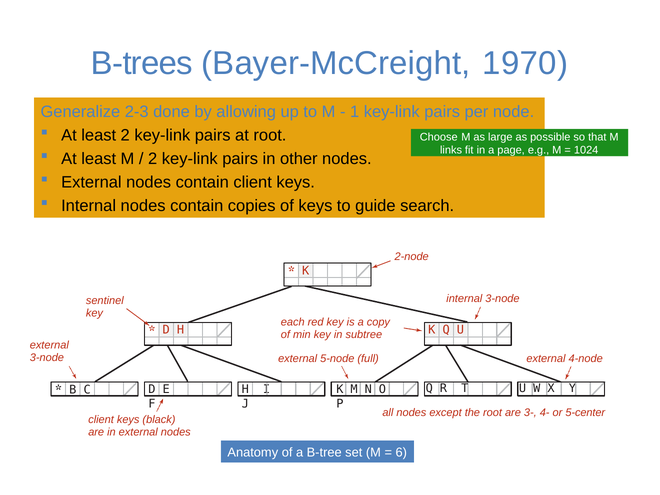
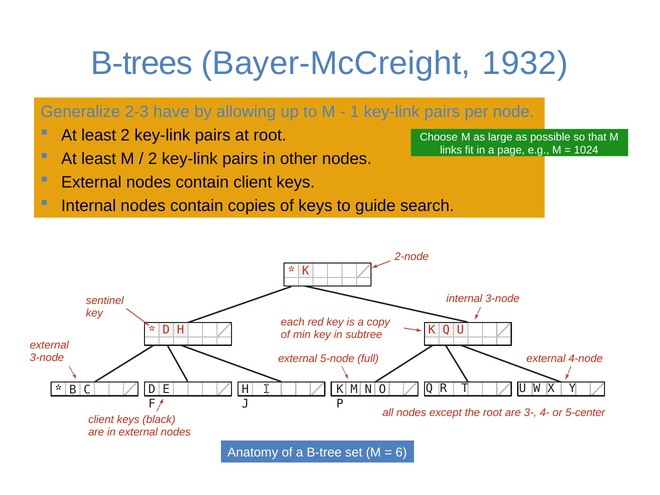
1970: 1970 -> 1932
done: done -> have
